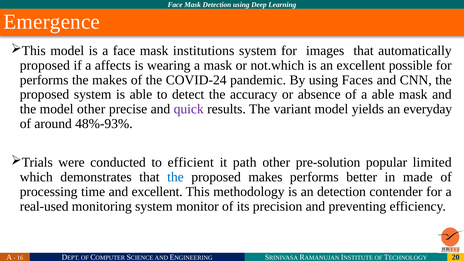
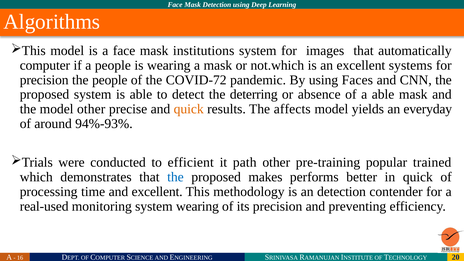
Emergence: Emergence -> Algorithms
proposed at (45, 65): proposed -> computer
a affects: affects -> people
possible: possible -> systems
performs at (44, 80): performs -> precision
the makes: makes -> people
COVID-24: COVID-24 -> COVID-72
accuracy: accuracy -> deterring
quick at (189, 109) colour: purple -> orange
variant: variant -> affects
48%-93%: 48%-93% -> 94%-93%
pre-solution: pre-solution -> pre-training
limited: limited -> trained
in made: made -> quick
system monitor: monitor -> wearing
